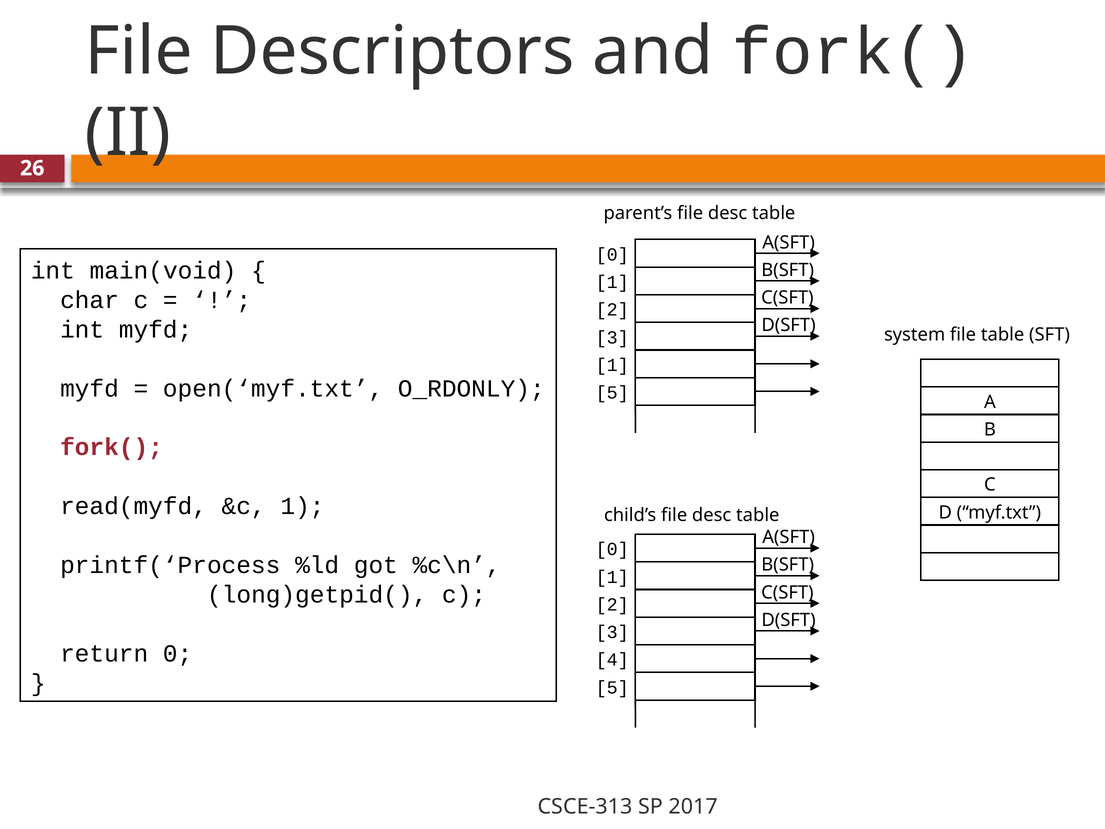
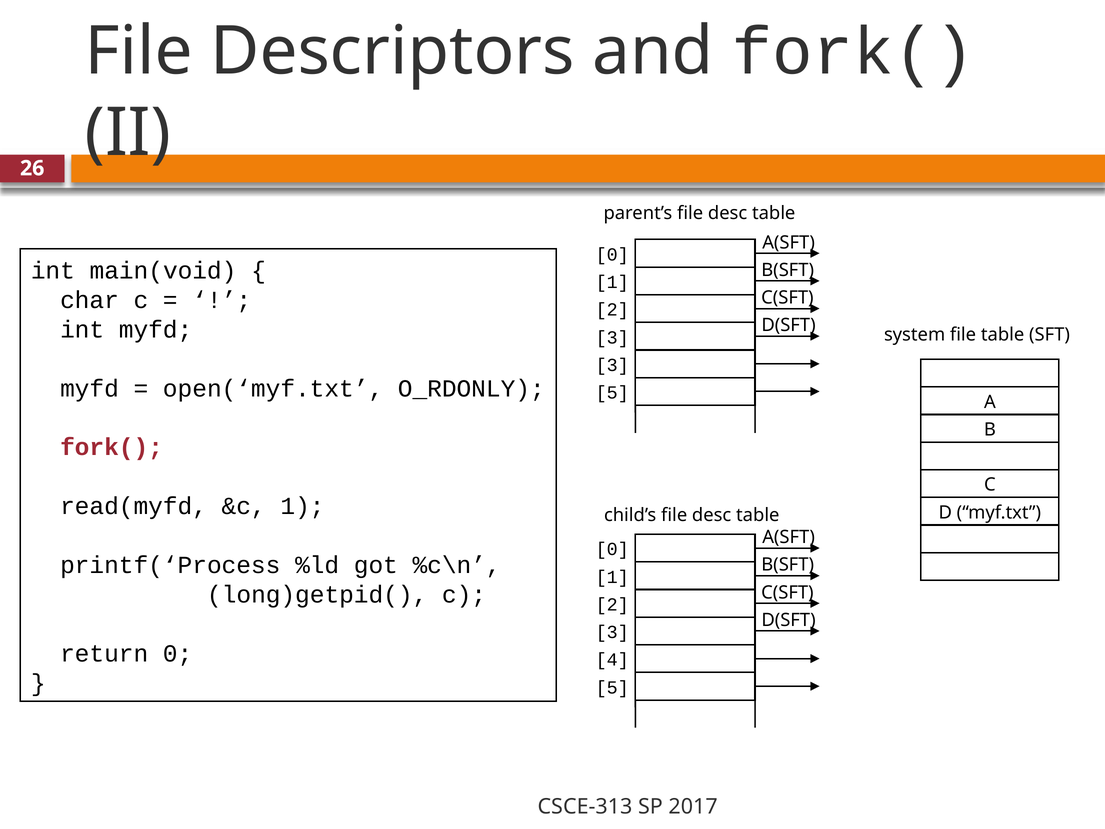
1 at (612, 365): 1 -> 3
